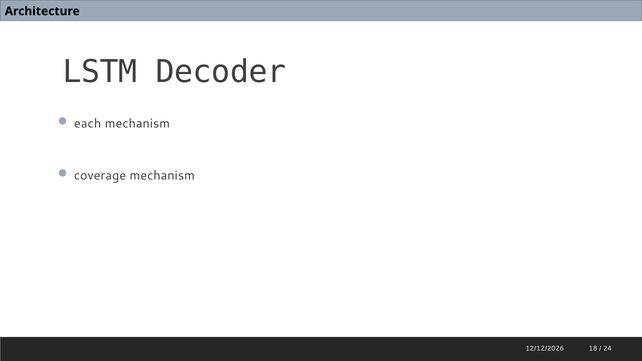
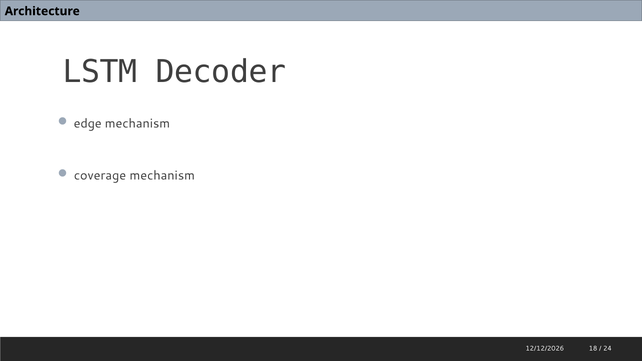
each: each -> edge
